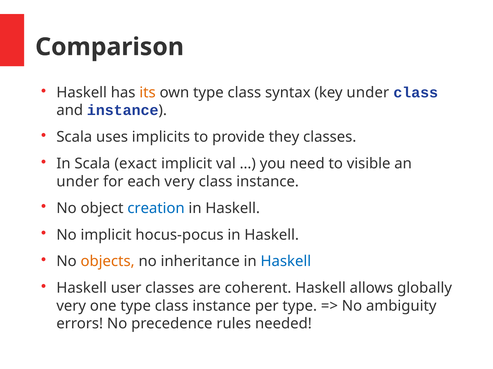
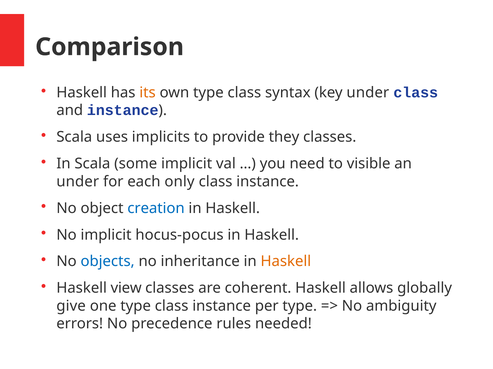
exact: exact -> some
each very: very -> only
objects colour: orange -> blue
Haskell at (286, 262) colour: blue -> orange
user: user -> view
very at (71, 306): very -> give
